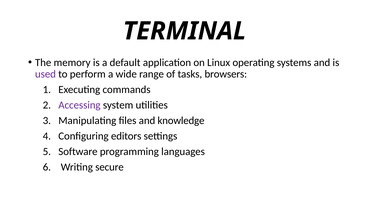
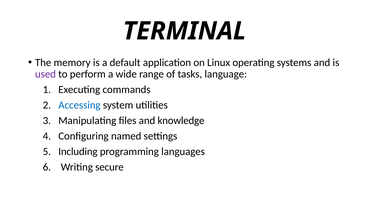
browsers: browsers -> language
Accessing colour: purple -> blue
editors: editors -> named
Software: Software -> Including
